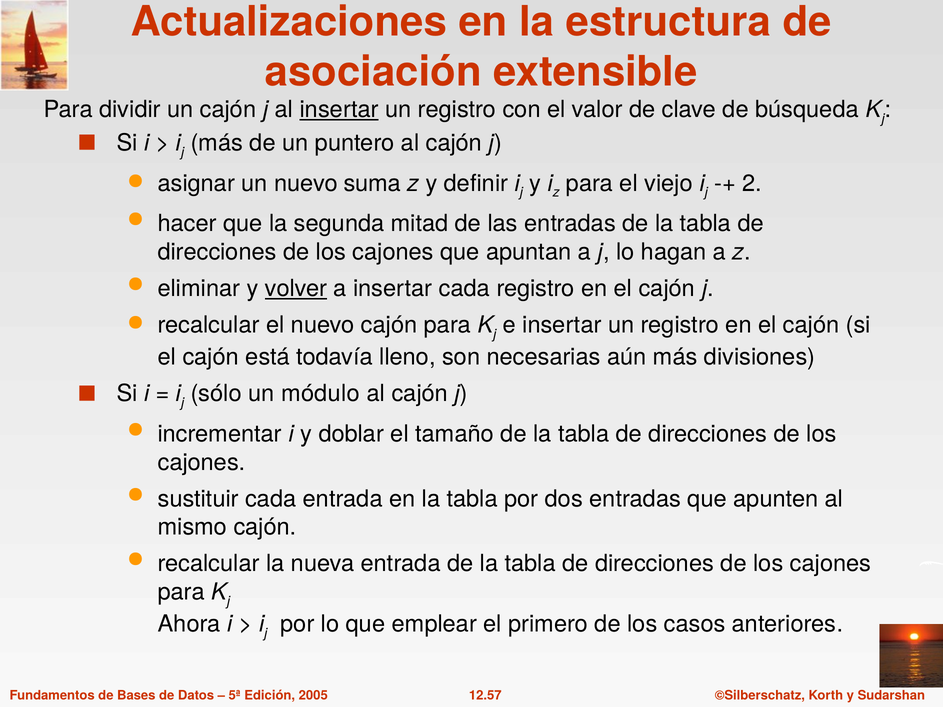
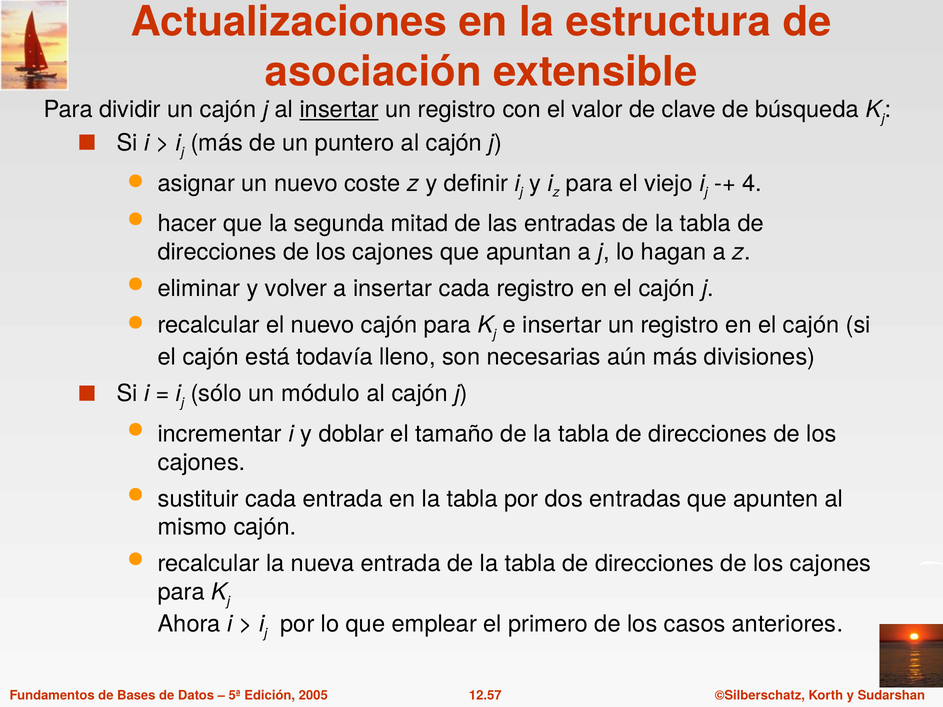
suma: suma -> coste
2: 2 -> 4
volver underline: present -> none
